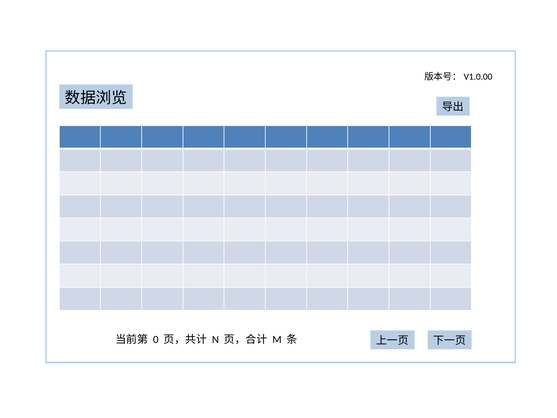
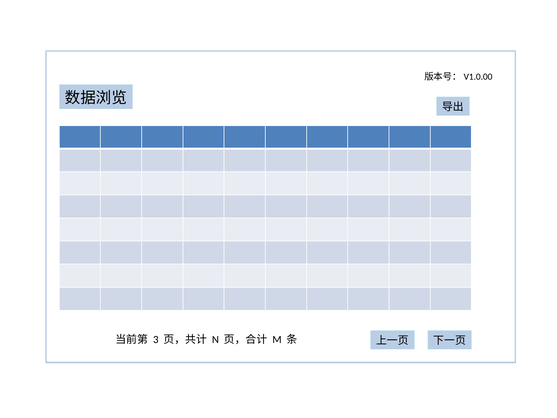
0: 0 -> 3
